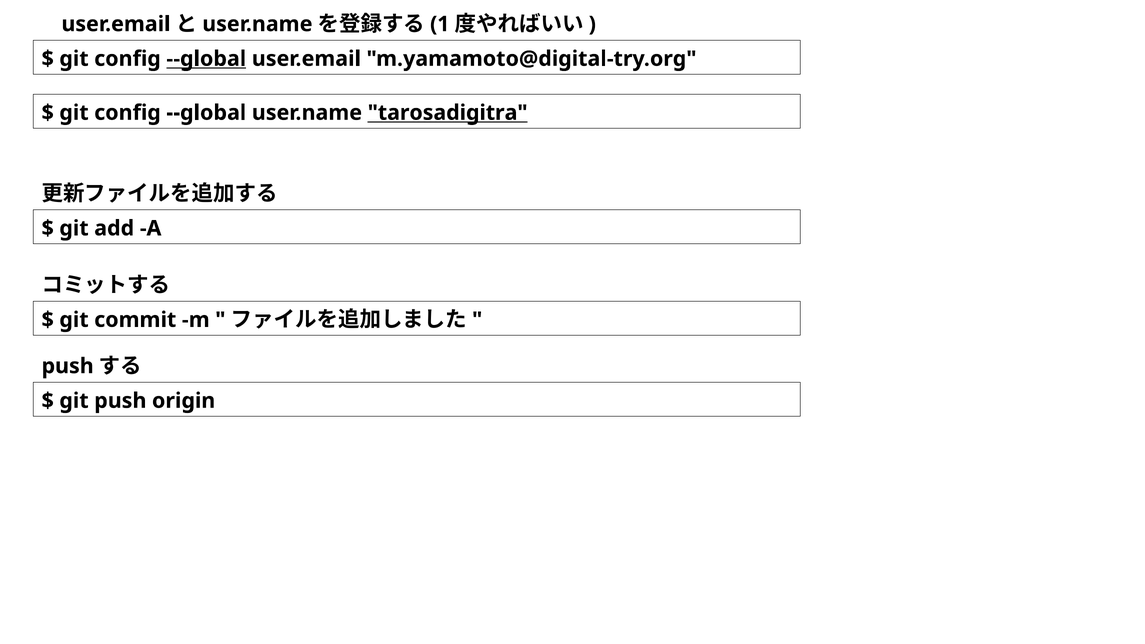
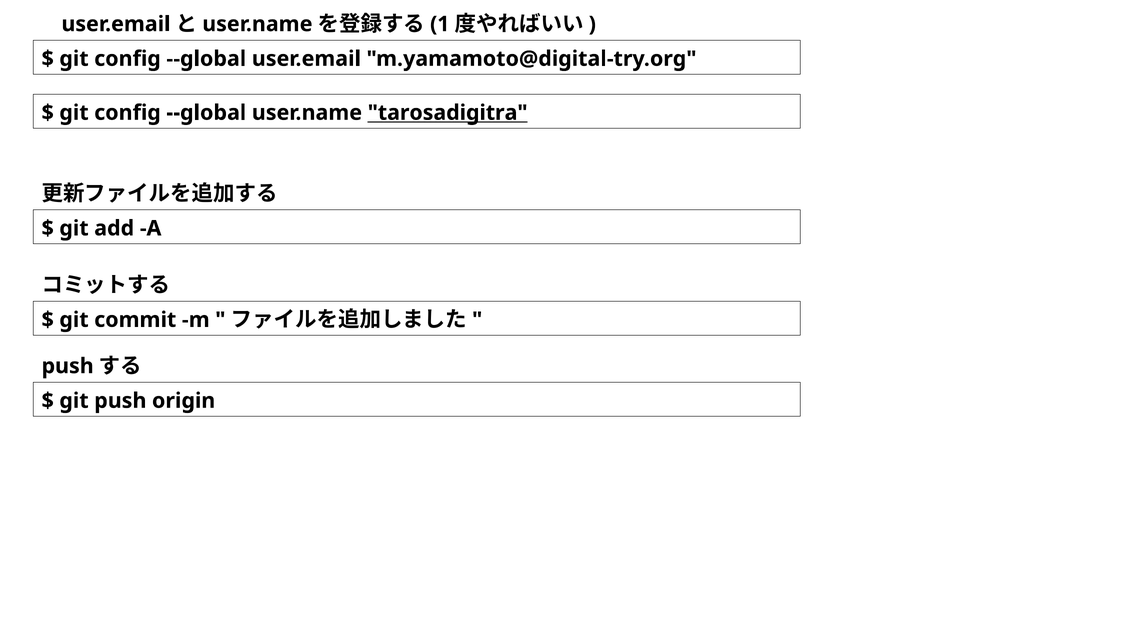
--global at (206, 59) underline: present -> none
